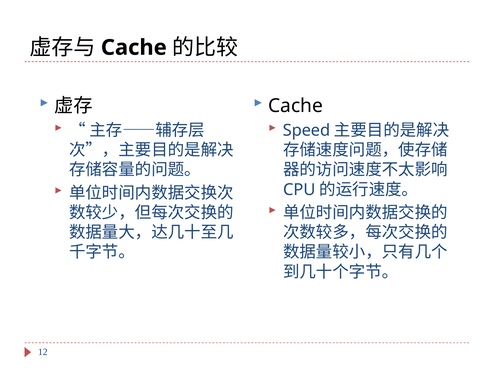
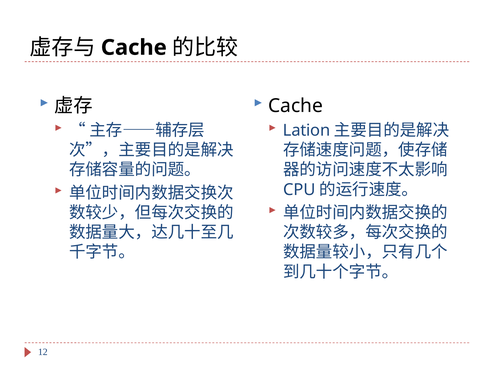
Speed: Speed -> Lation
